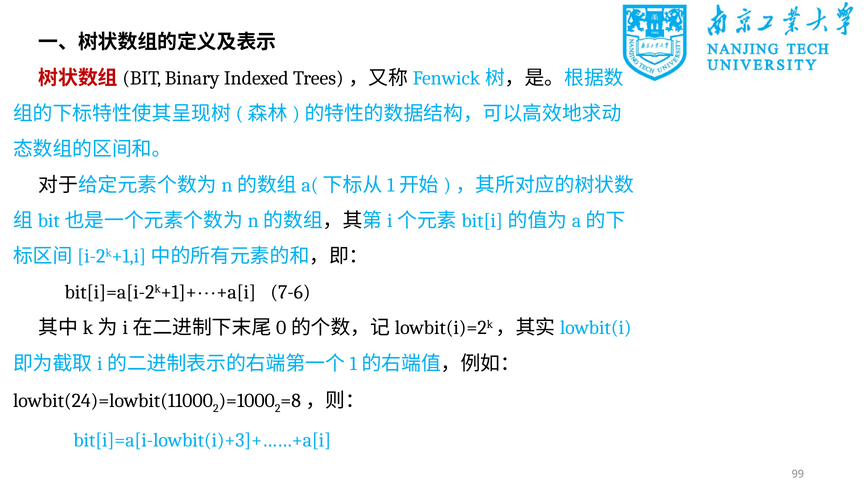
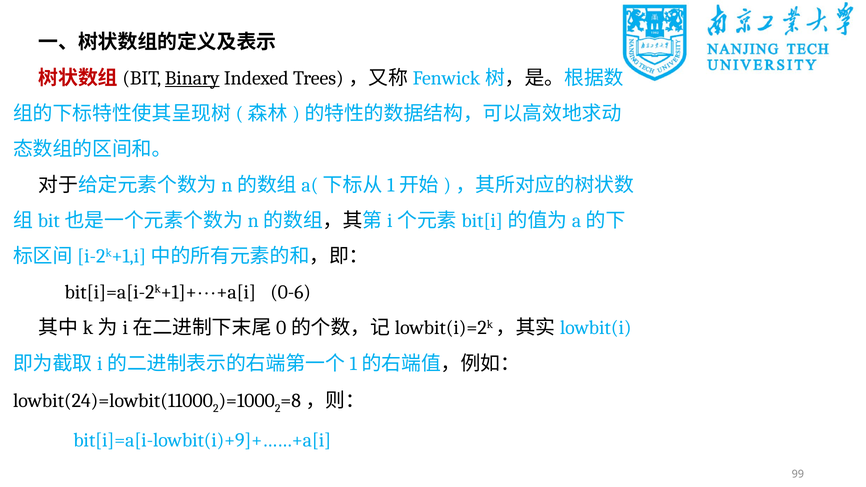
Binary underline: none -> present
7-6: 7-6 -> 0-6
bit[i]=a[i-lowbit(i)+3]+……+a[i: bit[i]=a[i-lowbit(i)+3]+……+a[i -> bit[i]=a[i-lowbit(i)+9]+……+a[i
